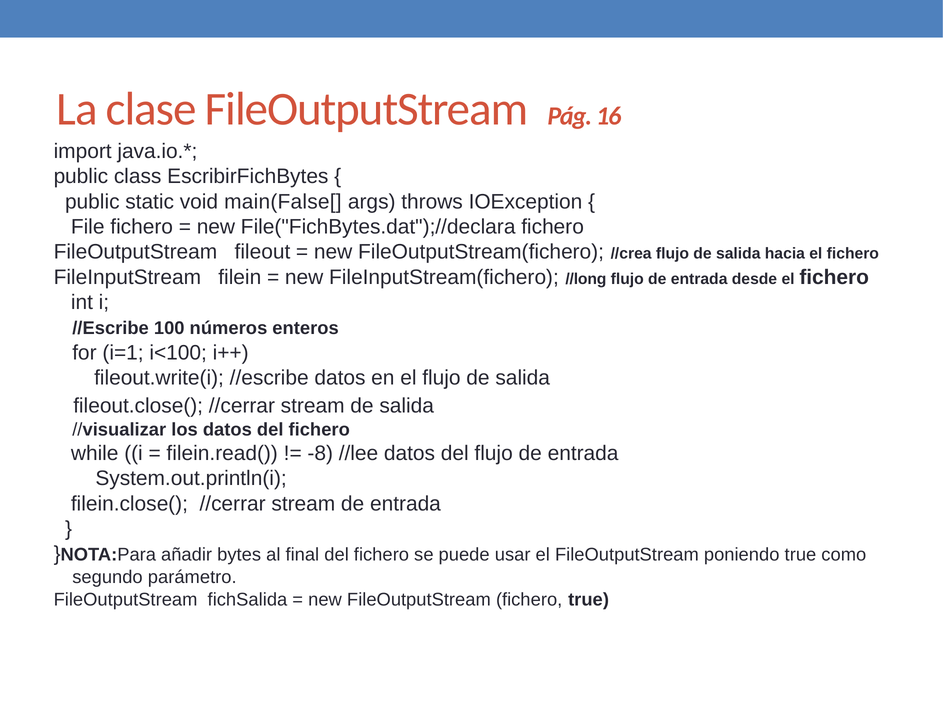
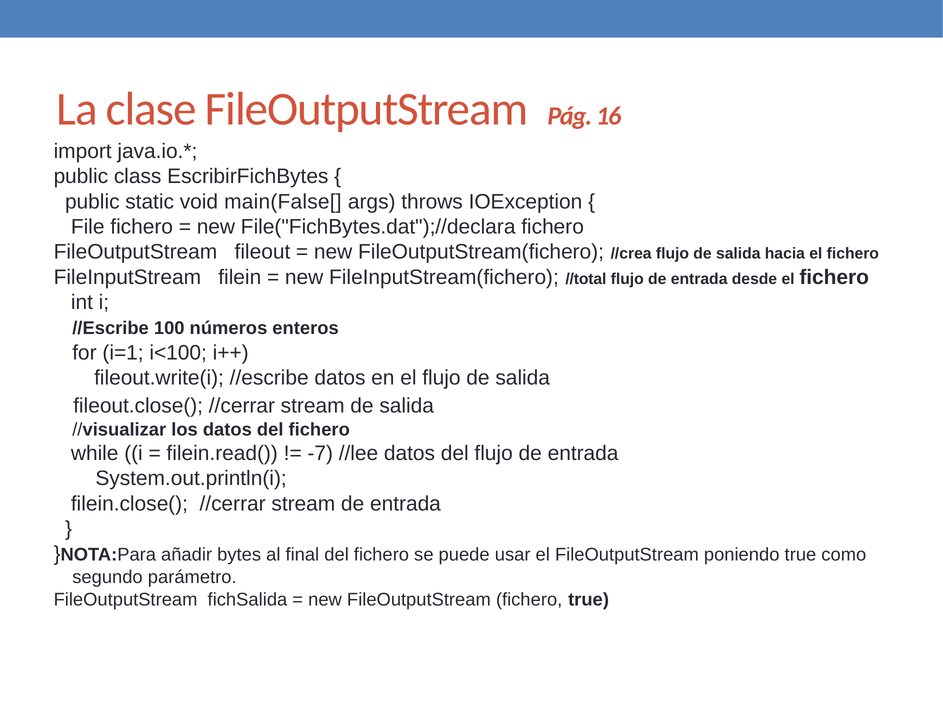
//long: //long -> //total
-8: -8 -> -7
